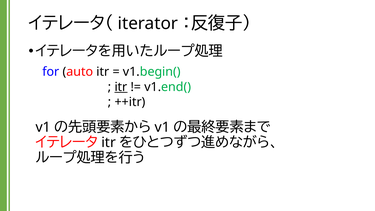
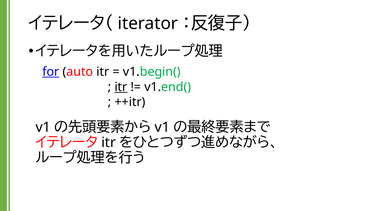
for underline: none -> present
